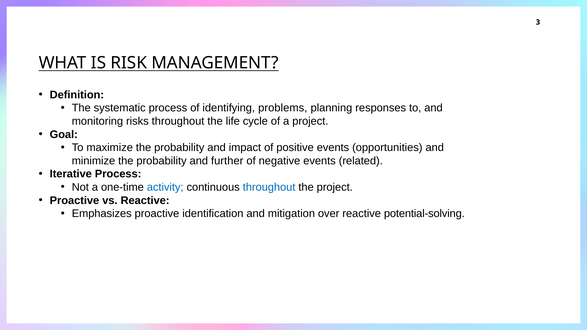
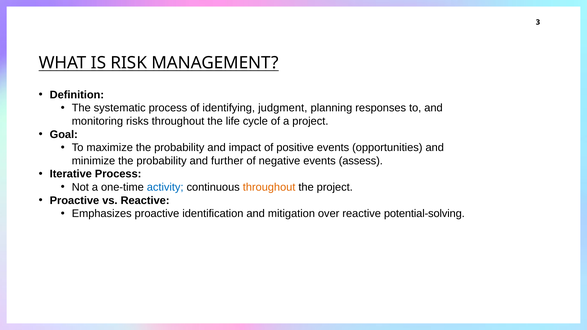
problems: problems -> judgment
related: related -> assess
throughout at (269, 187) colour: blue -> orange
